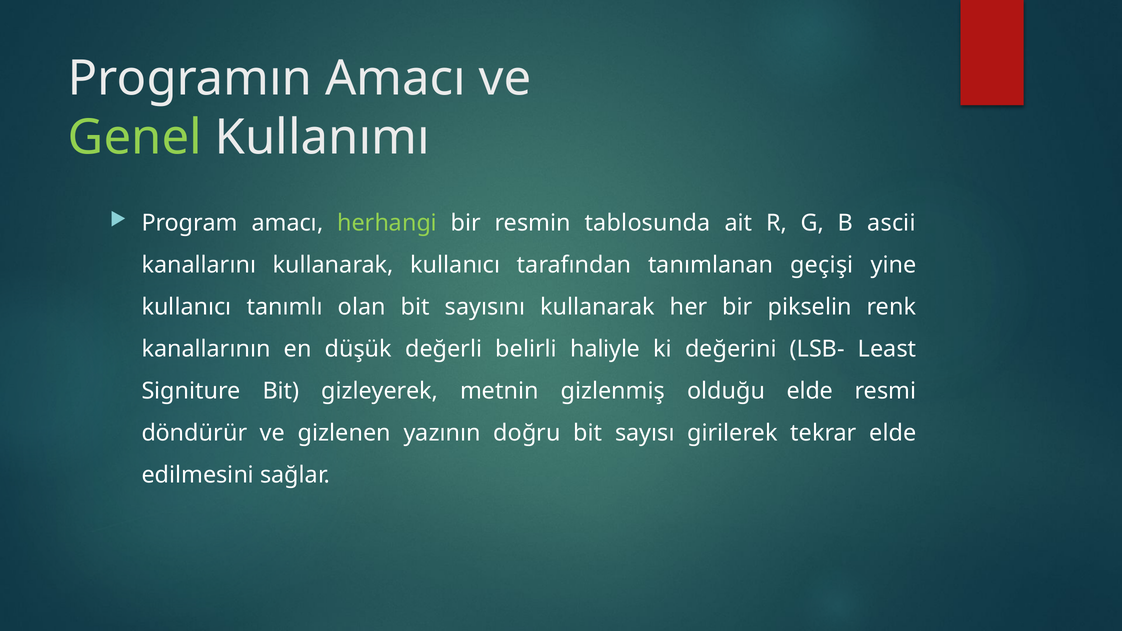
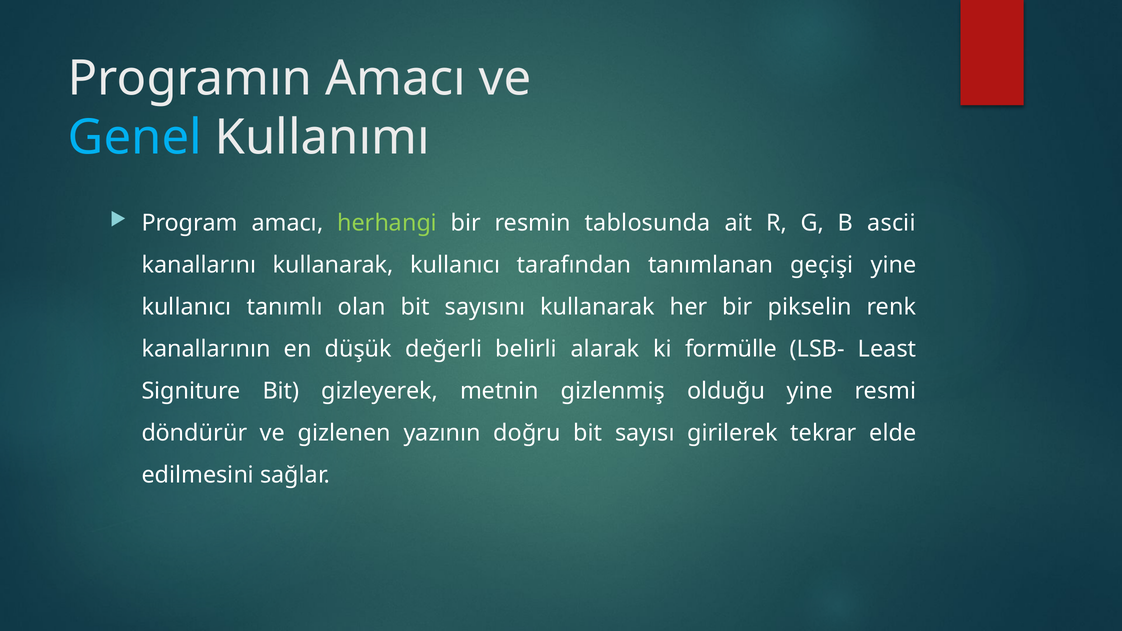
Genel colour: light green -> light blue
haliyle: haliyle -> alarak
değerini: değerini -> formülle
olduğu elde: elde -> yine
